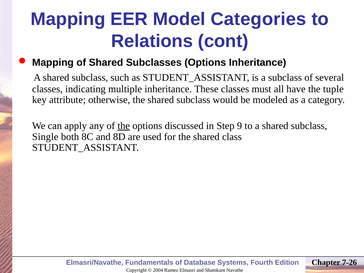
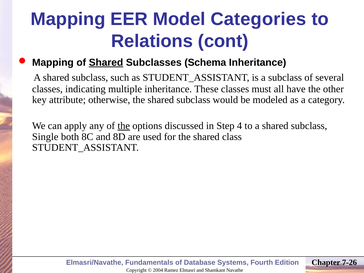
Shared at (106, 63) underline: none -> present
Subclasses Options: Options -> Schema
tuple: tuple -> other
9: 9 -> 4
